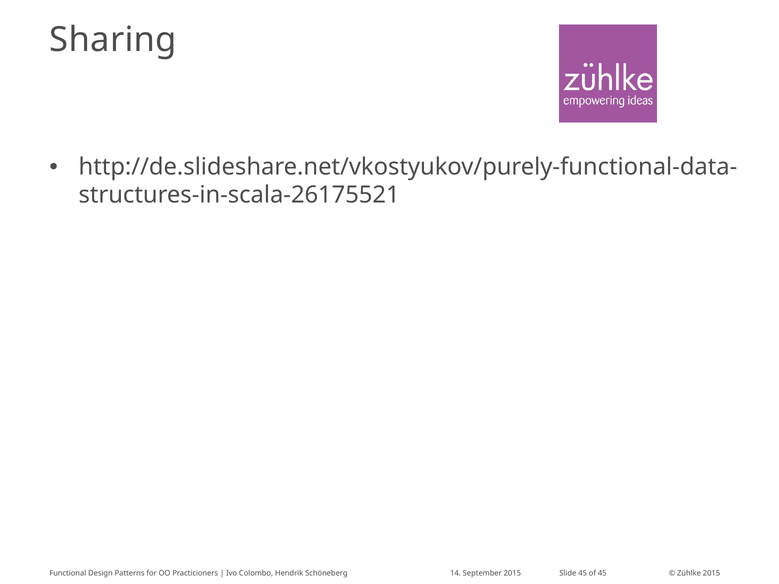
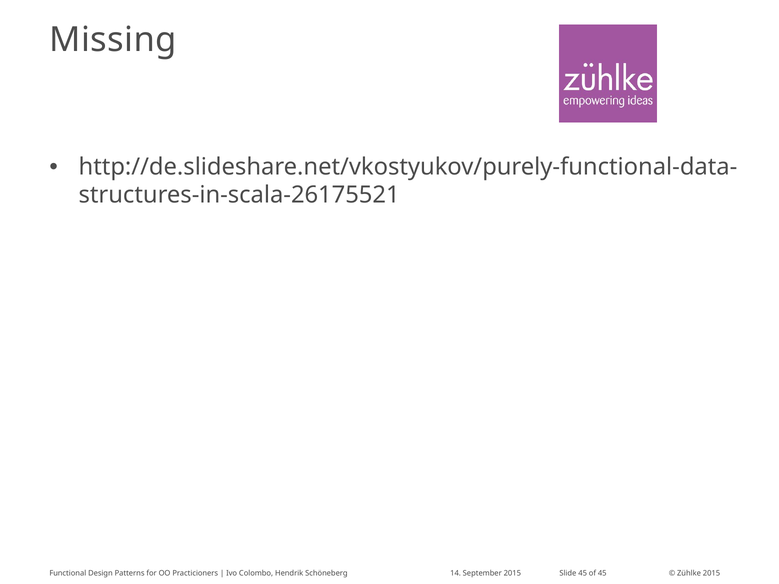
Sharing: Sharing -> Missing
